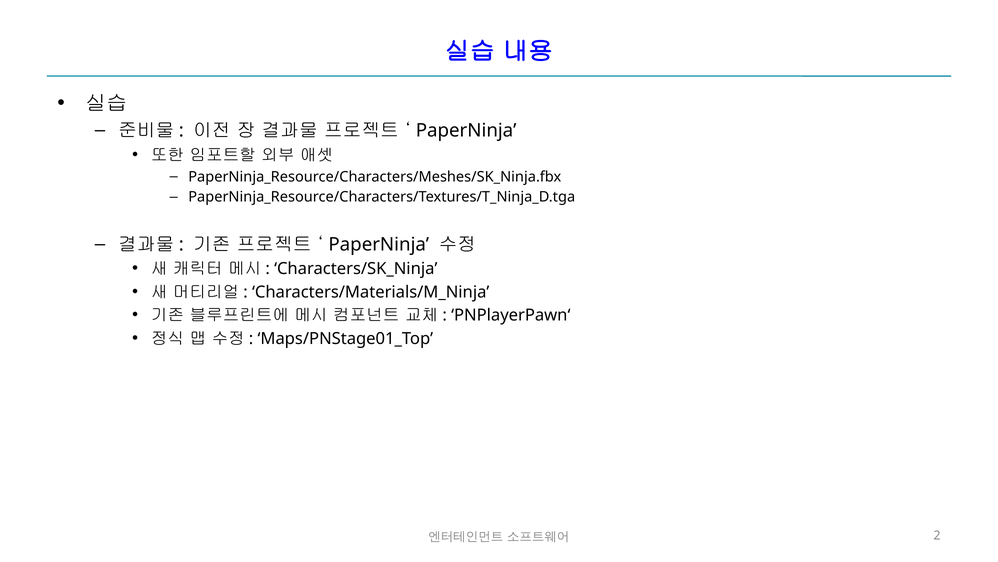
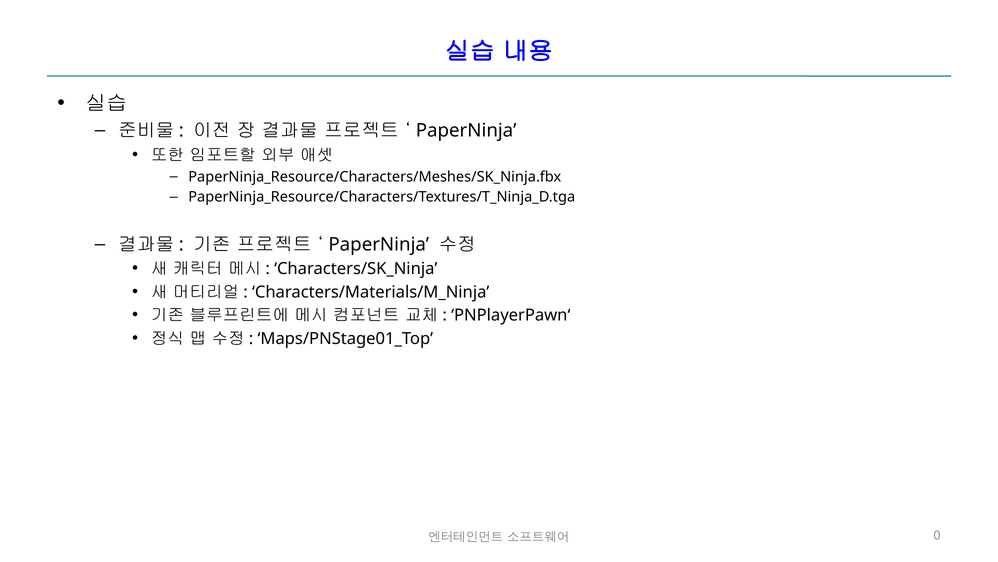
2: 2 -> 0
